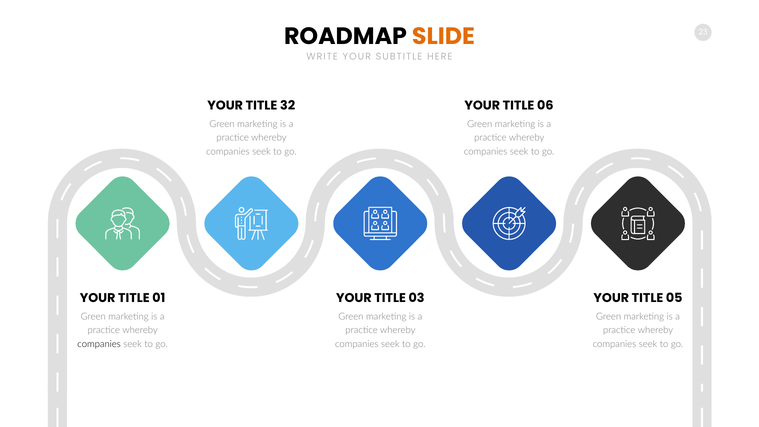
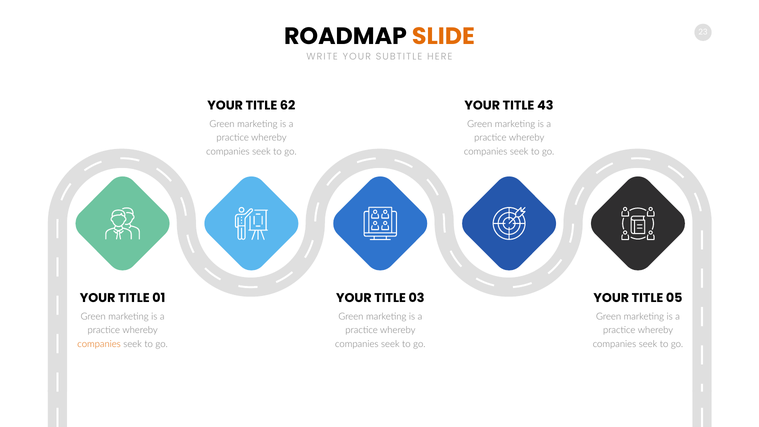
32: 32 -> 62
06: 06 -> 43
companies at (99, 344) colour: black -> orange
